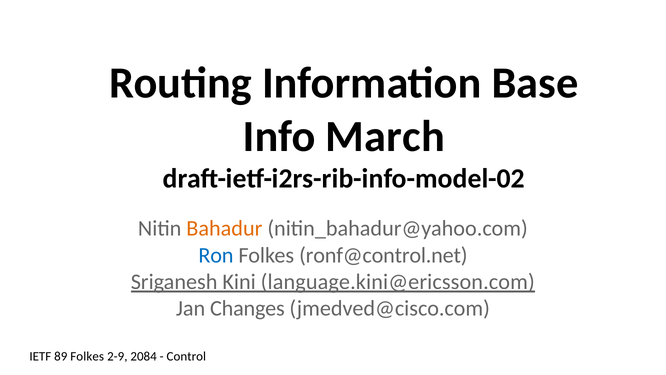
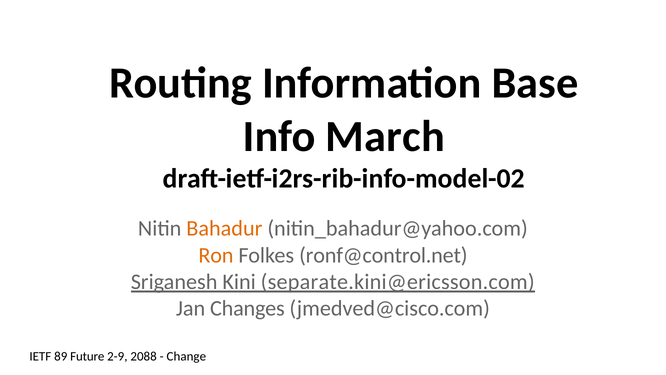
Ron colour: blue -> orange
language.kini@ericsson.com: language.kini@ericsson.com -> separate.kini@ericsson.com
89 Folkes: Folkes -> Future
2084: 2084 -> 2088
Control: Control -> Change
